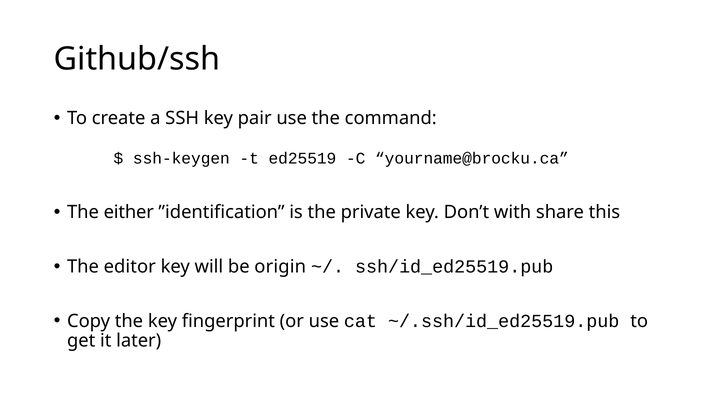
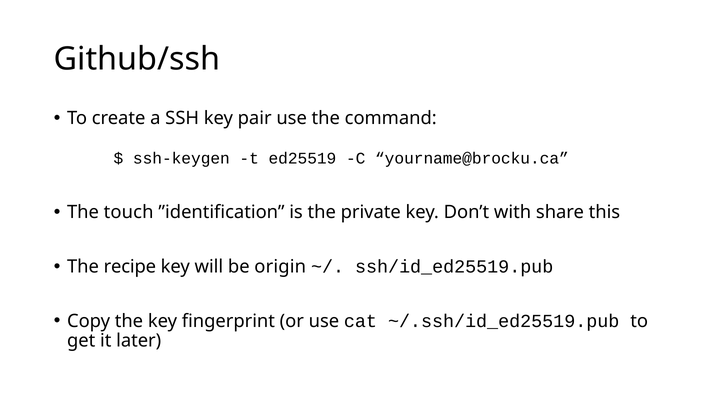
either: either -> touch
editor: editor -> recipe
